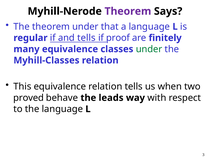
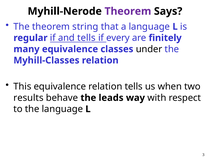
theorem under: under -> string
proof: proof -> every
under at (149, 49) colour: green -> black
proved: proved -> results
